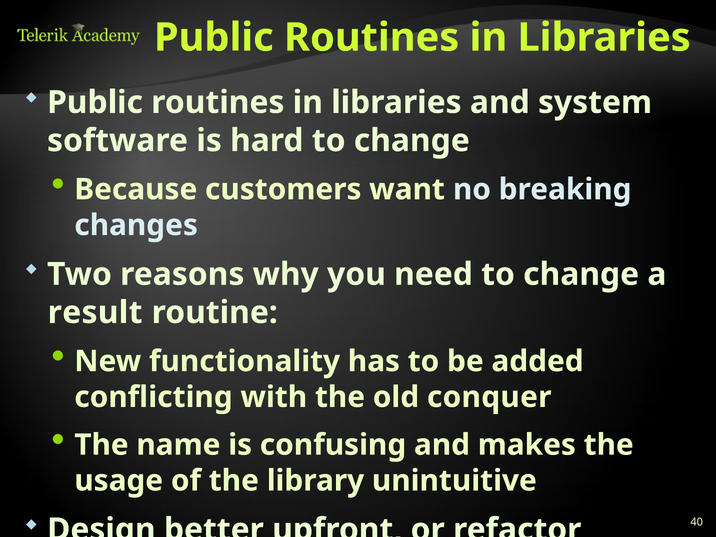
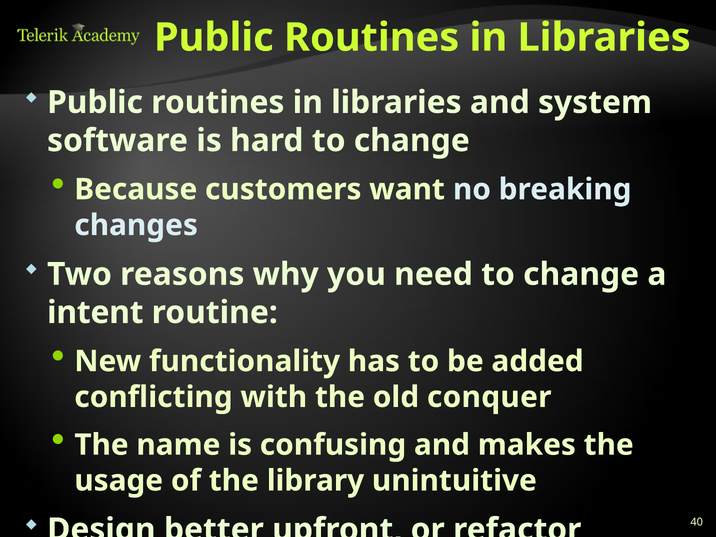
result: result -> intent
